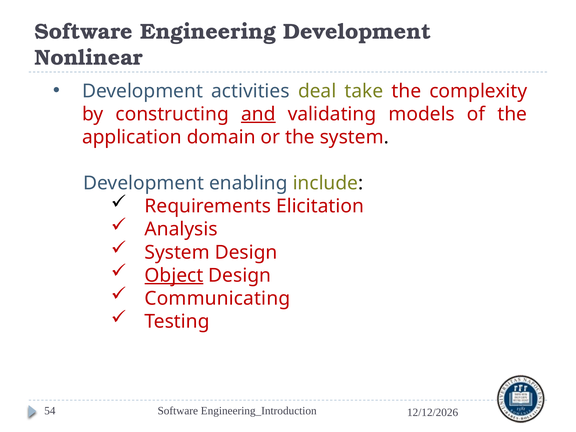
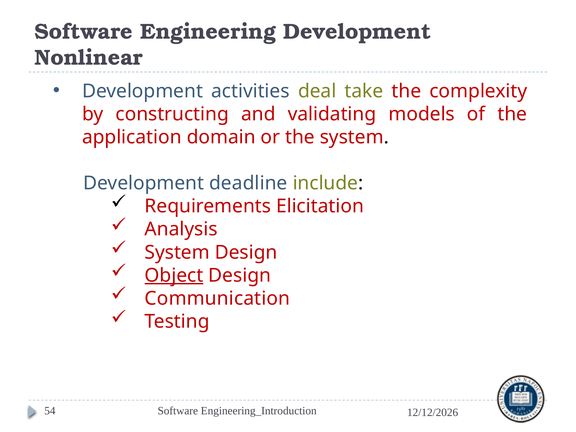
and underline: present -> none
enabling: enabling -> deadline
Communicating: Communicating -> Communication
